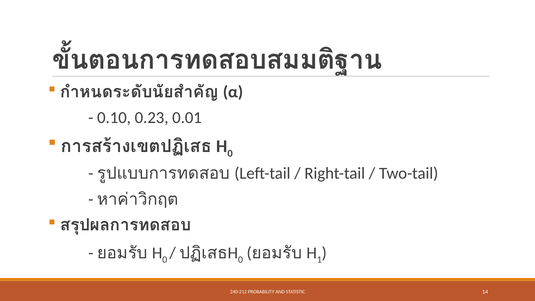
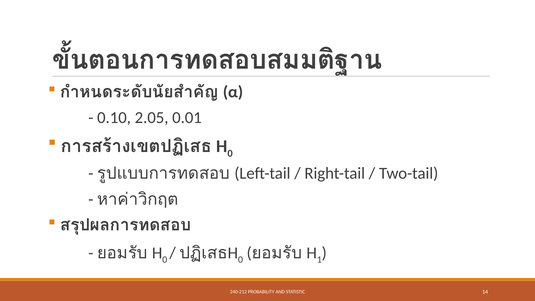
0.23: 0.23 -> 2.05
